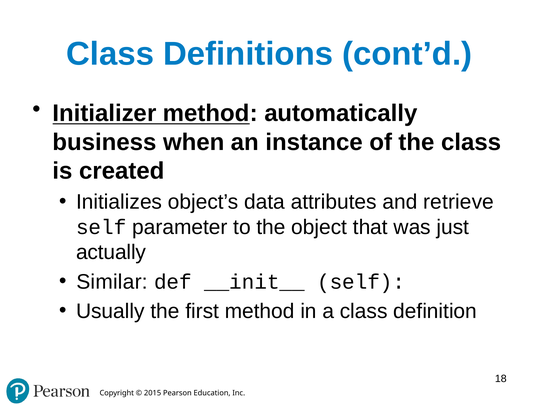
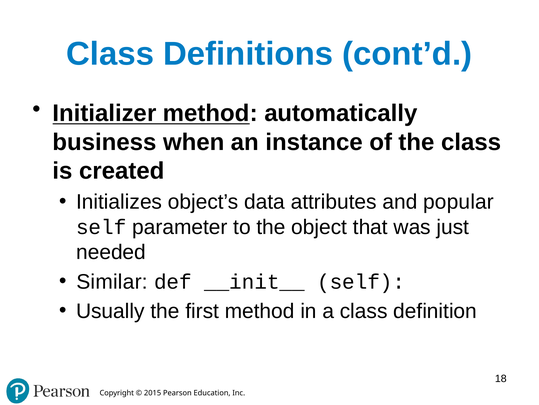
retrieve: retrieve -> popular
actually: actually -> needed
